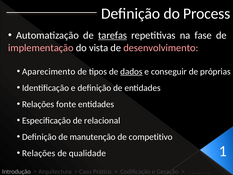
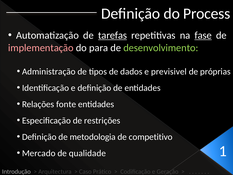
fase underline: none -> present
vista: vista -> para
desenvolvimento colour: pink -> light green
Aparecimento: Aparecimento -> Administração
dados underline: present -> none
conseguir: conseguir -> previsivel
relacional: relacional -> restrições
manutenção: manutenção -> metodologia
Relações at (39, 153): Relações -> Mercado
